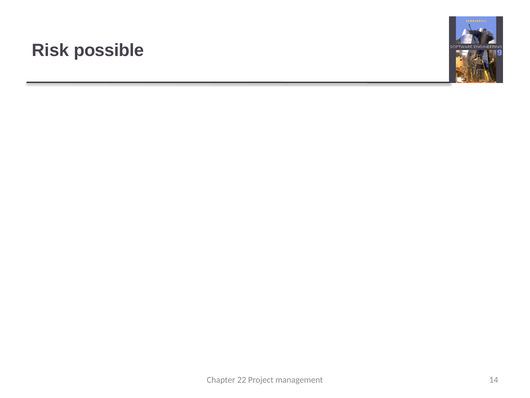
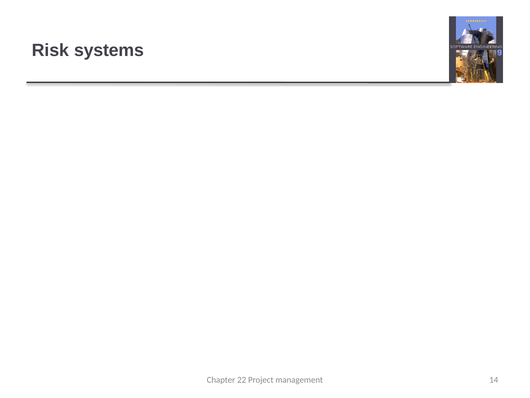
possible: possible -> systems
